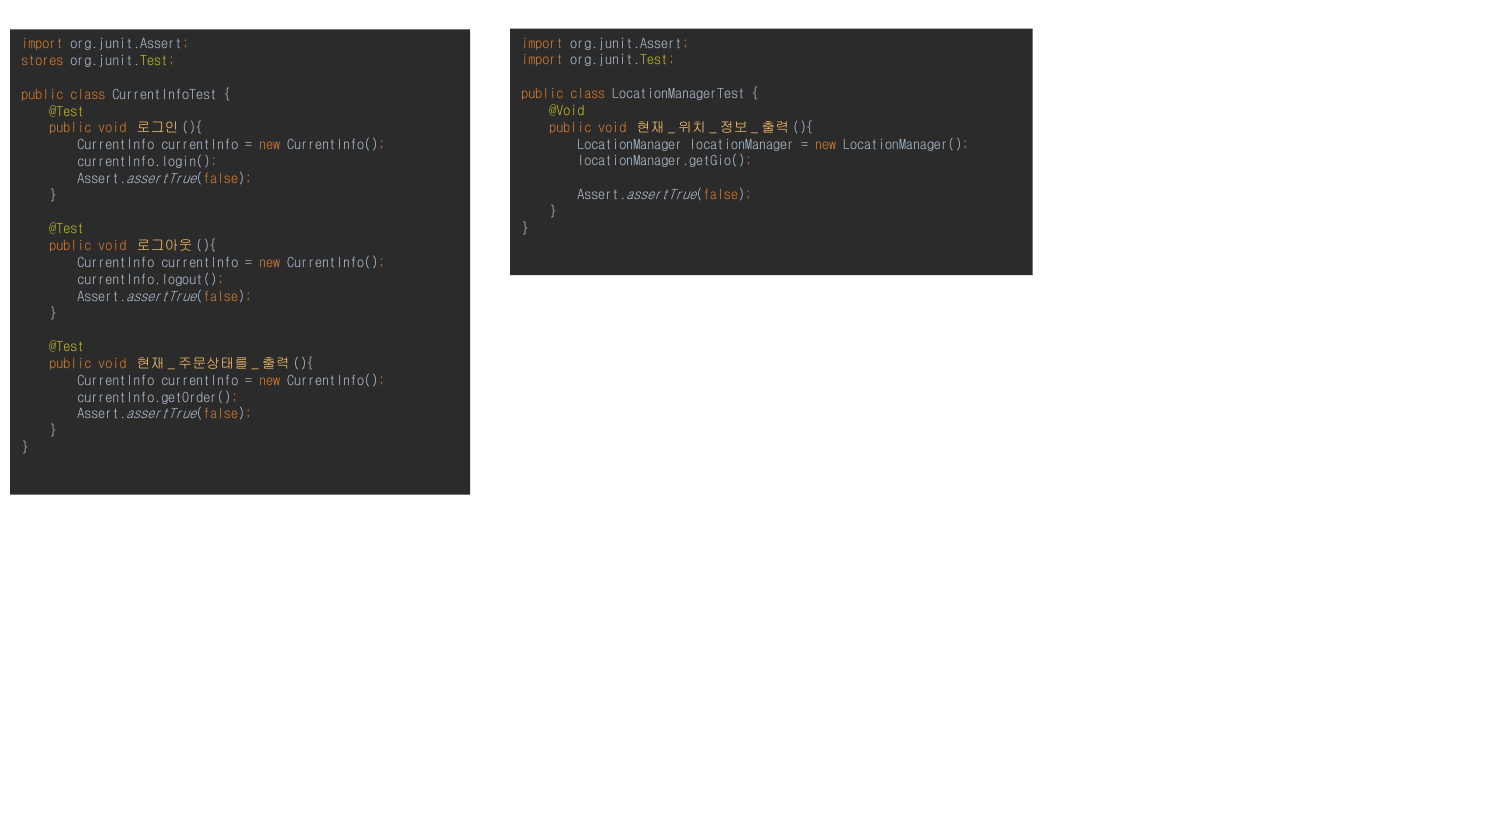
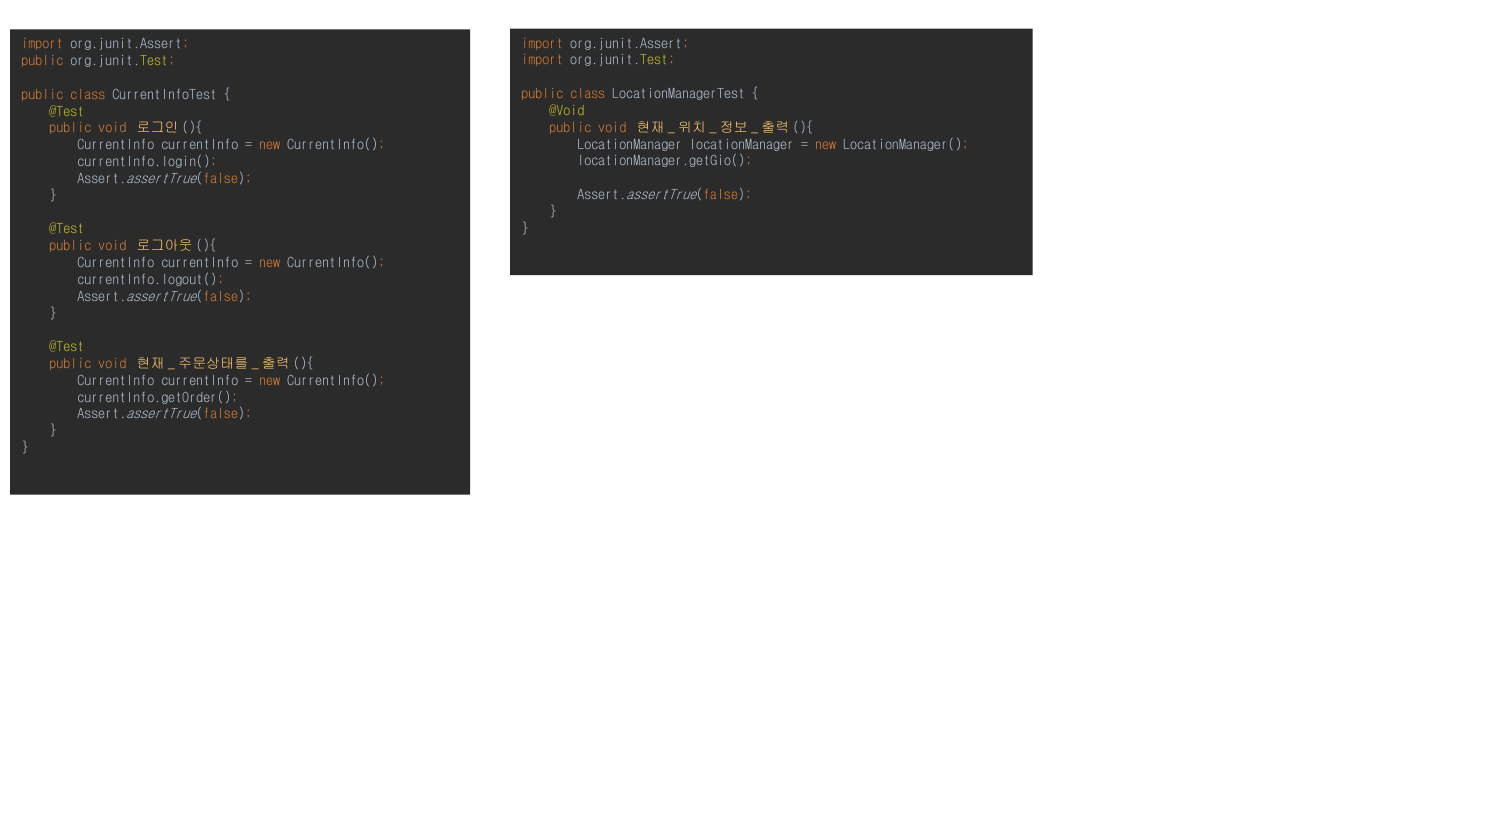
stores at (42, 61): stores -> public
